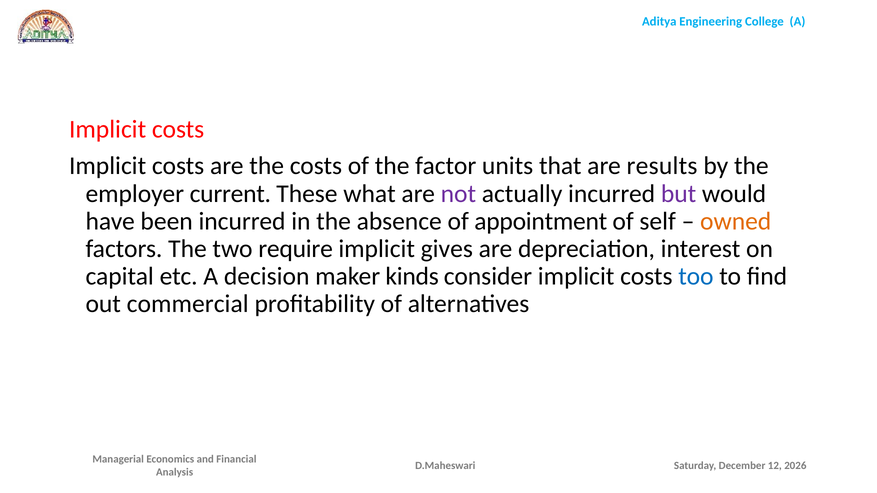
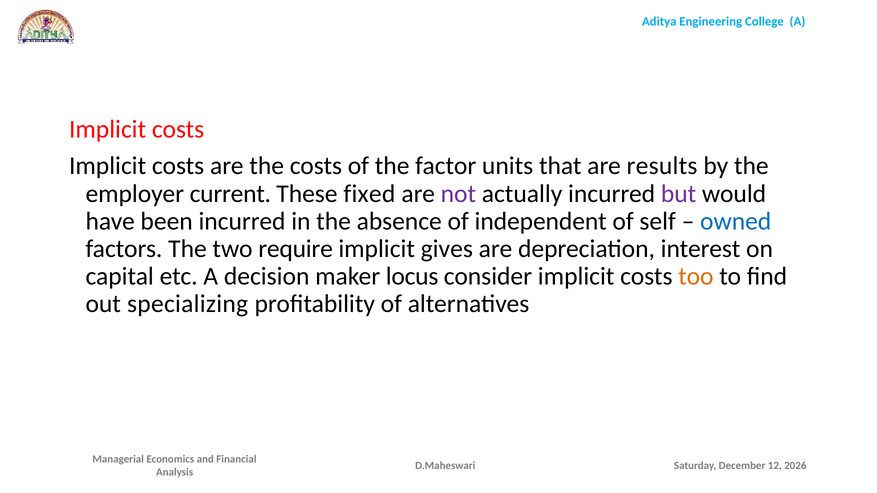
what: what -> fixed
appointment: appointment -> independent
owned colour: orange -> blue
kinds: kinds -> locus
too colour: blue -> orange
commercial: commercial -> specializing
